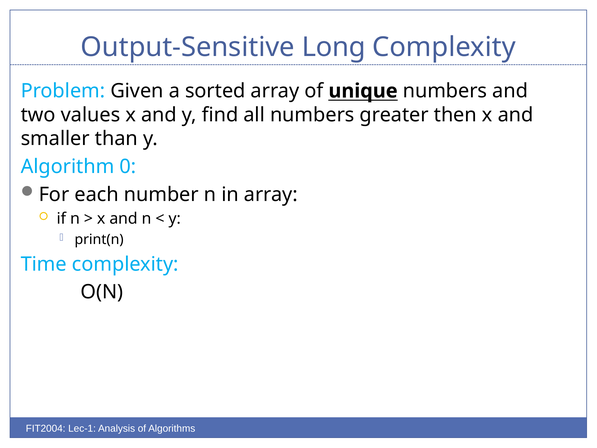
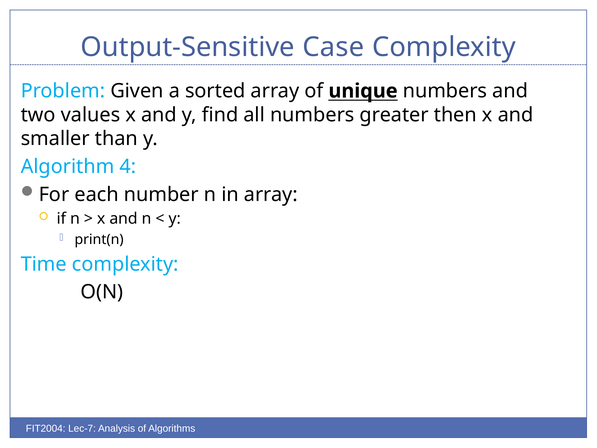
Long: Long -> Case
0: 0 -> 4
Lec-1: Lec-1 -> Lec-7
